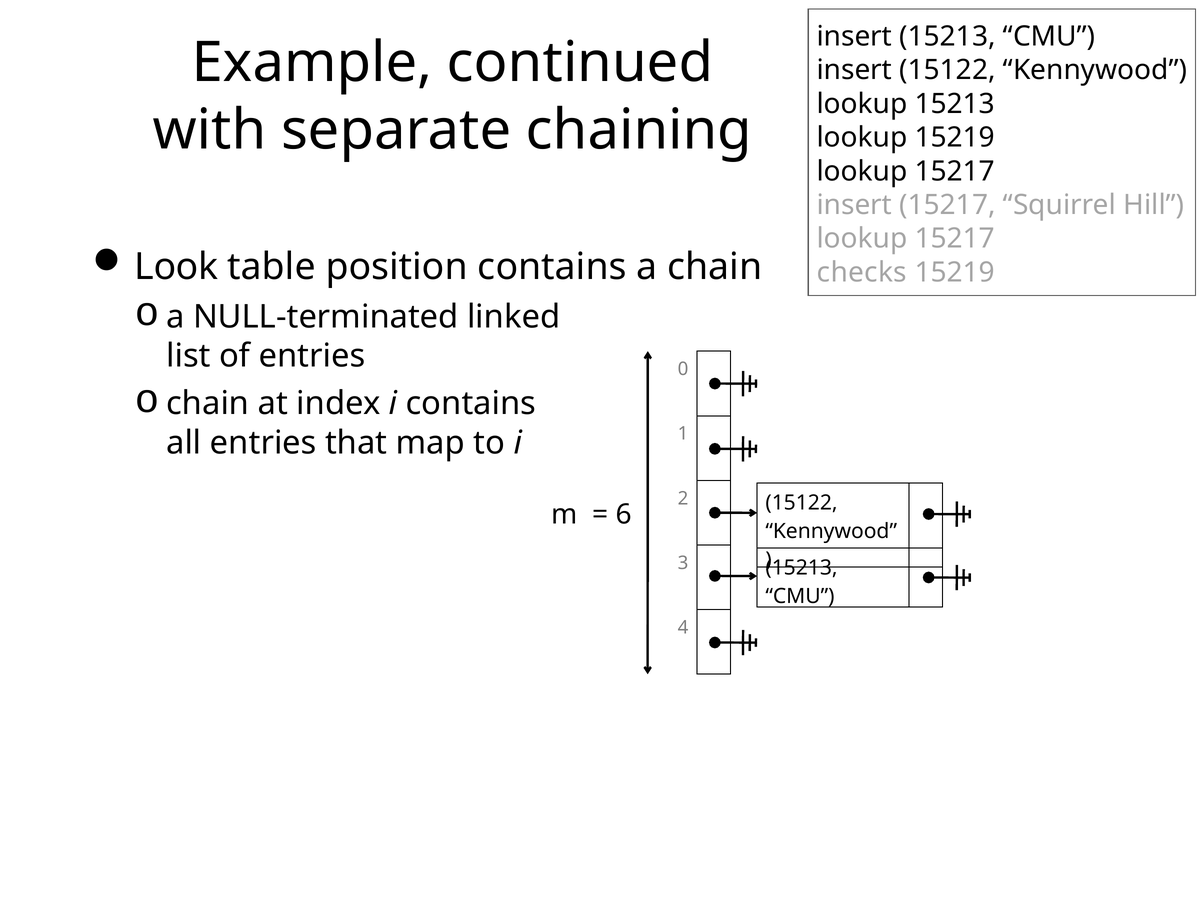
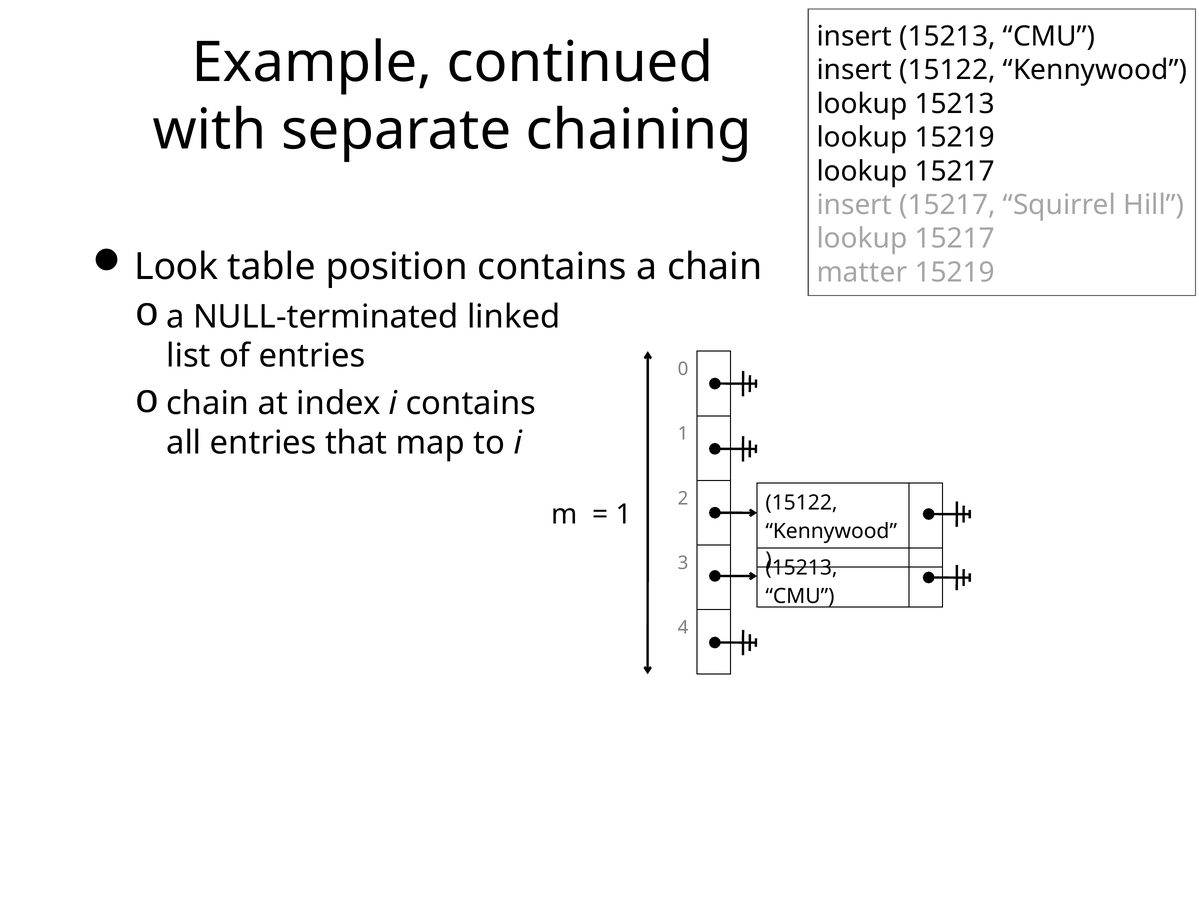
checks: checks -> matter
6 at (624, 515): 6 -> 1
